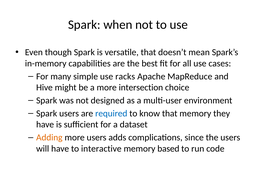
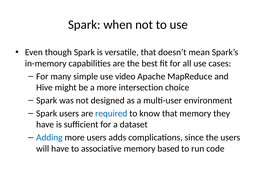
racks: racks -> video
Adding colour: orange -> blue
interactive: interactive -> associative
